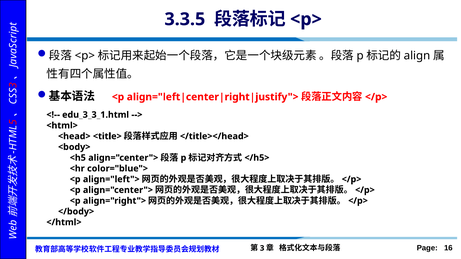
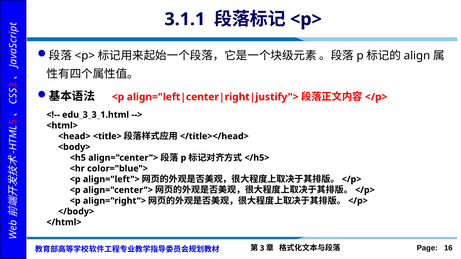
3.3.5: 3.3.5 -> 3.1.1
